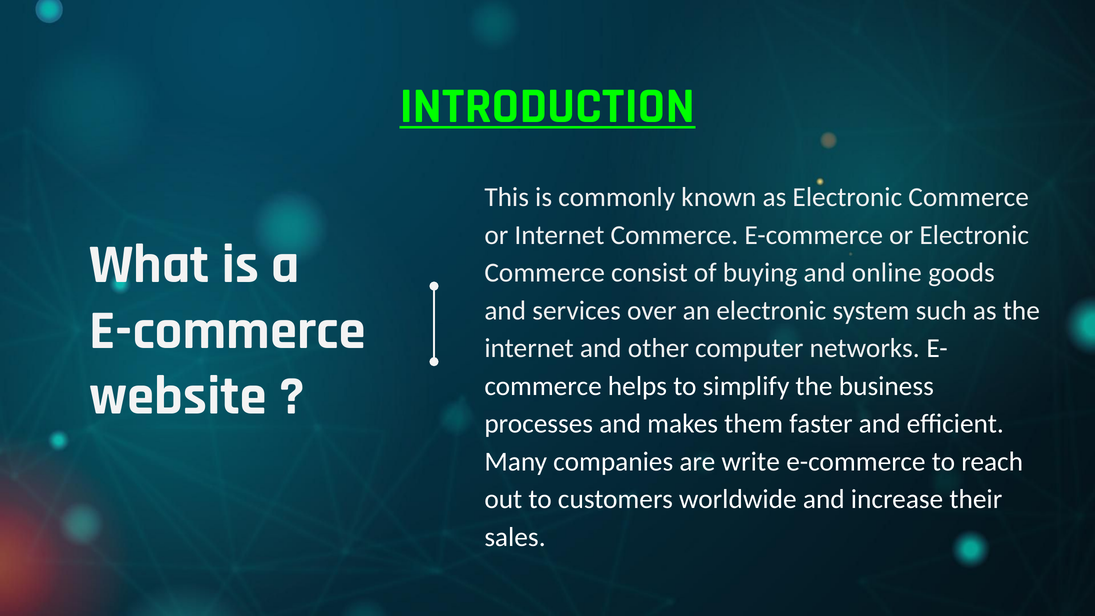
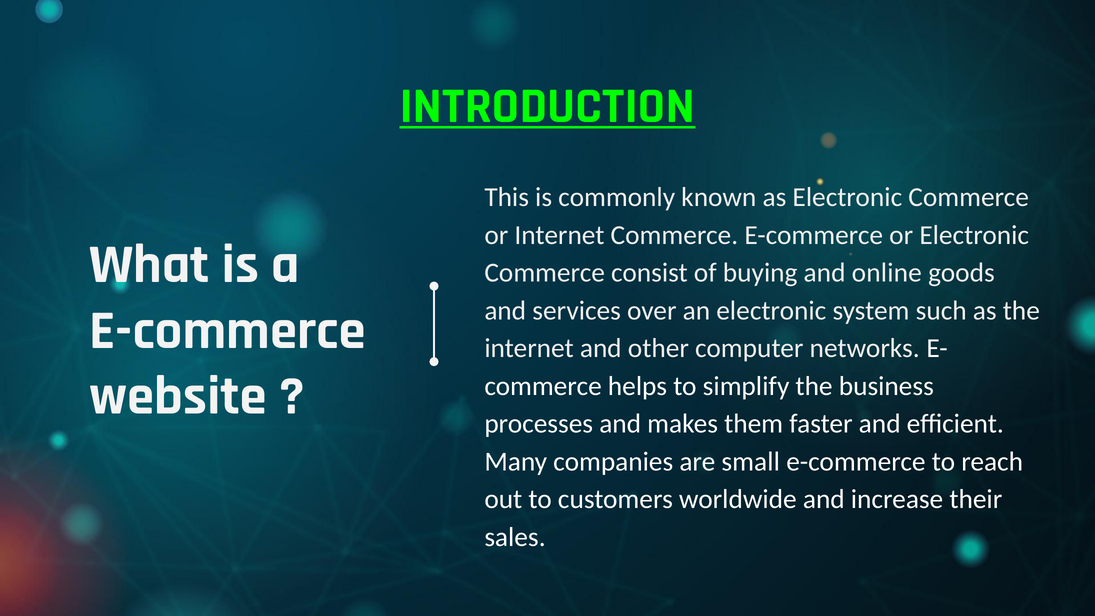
write: write -> small
